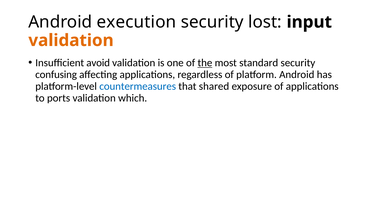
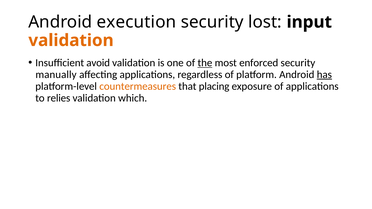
standard: standard -> enforced
confusing: confusing -> manually
has underline: none -> present
countermeasures colour: blue -> orange
shared: shared -> placing
ports: ports -> relies
